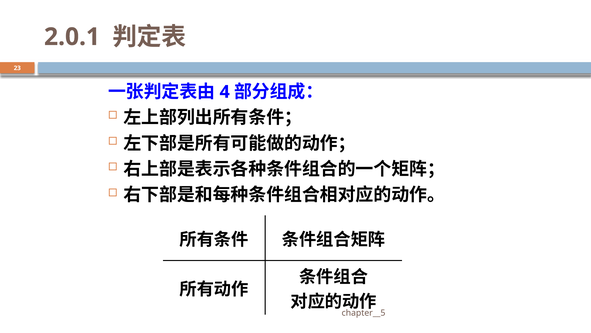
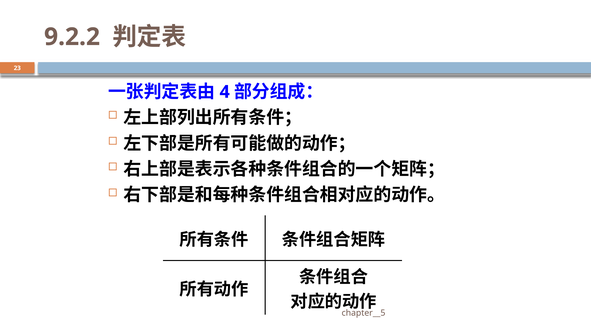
2.0.1: 2.0.1 -> 9.2.2
